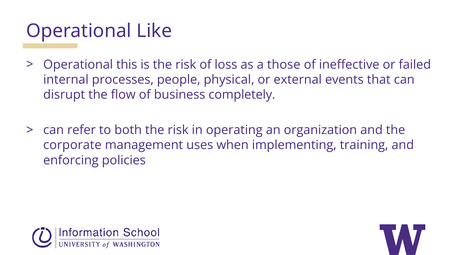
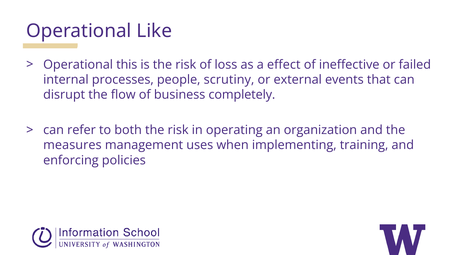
those: those -> effect
physical: physical -> scrutiny
corporate: corporate -> measures
